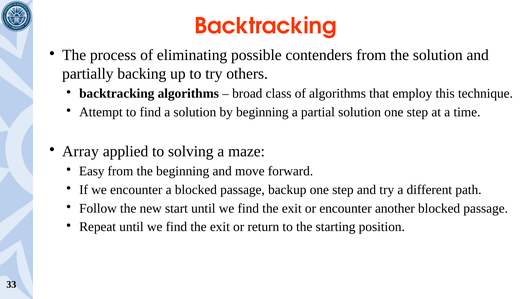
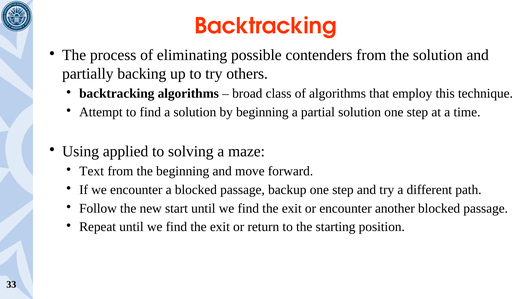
Array: Array -> Using
Easy: Easy -> Text
